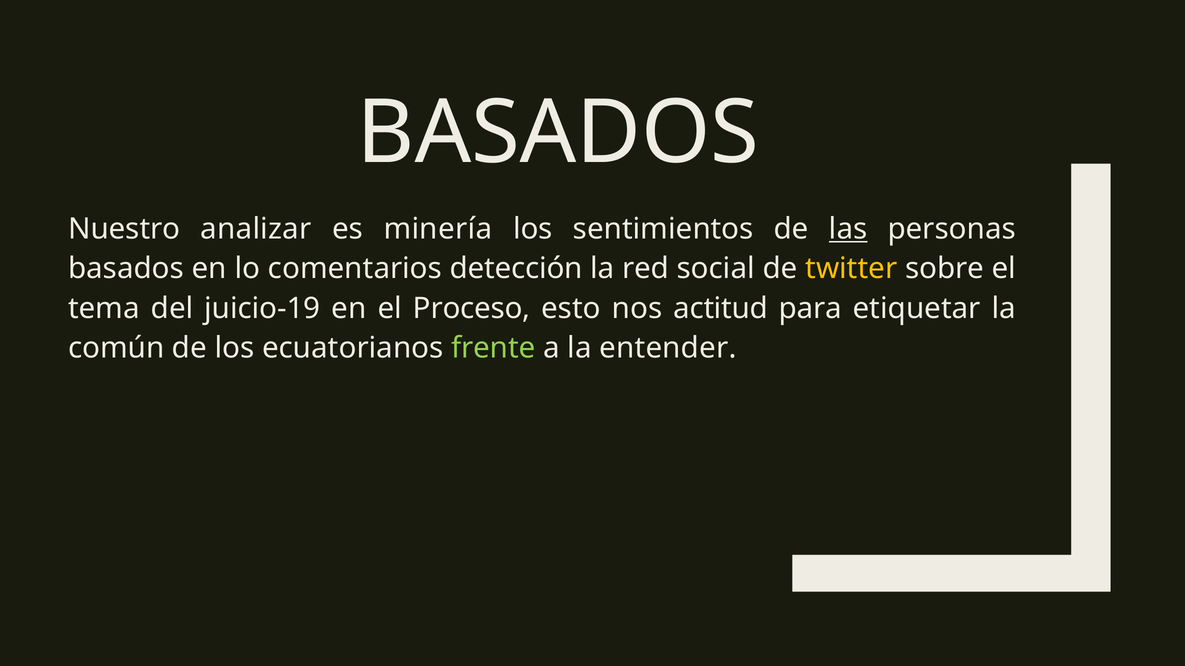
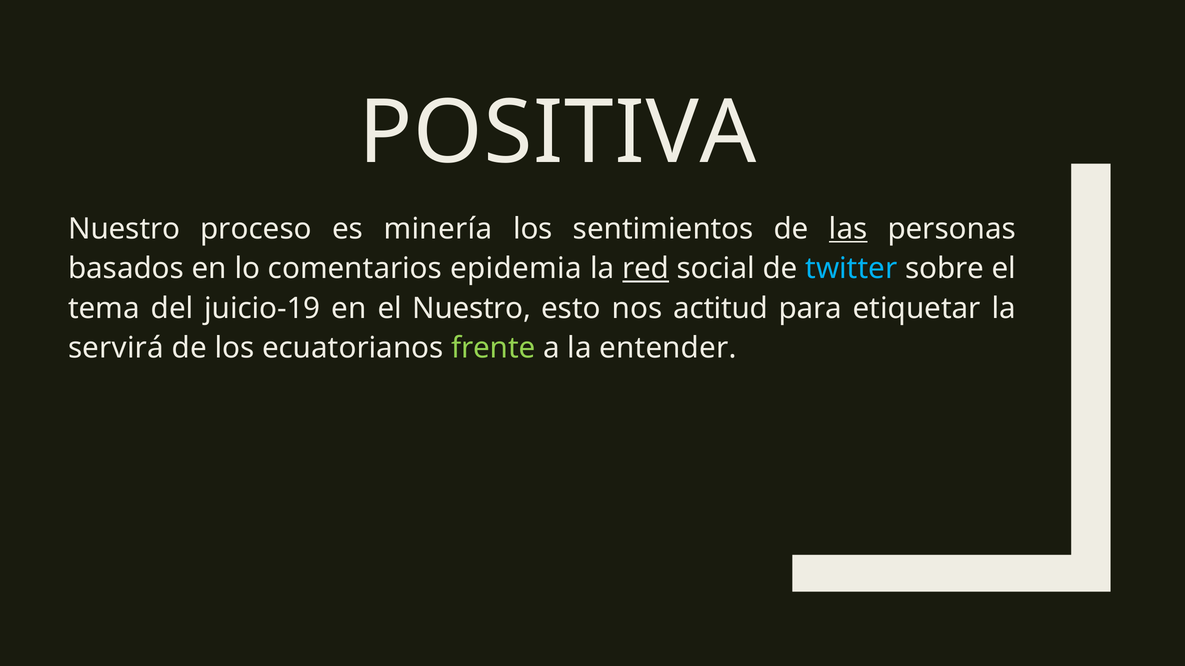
BASADOS at (558, 133): BASADOS -> POSITIVA
analizar: analizar -> proceso
detección: detección -> epidemia
red underline: none -> present
twitter colour: yellow -> light blue
el Proceso: Proceso -> Nuestro
común: común -> servirá
